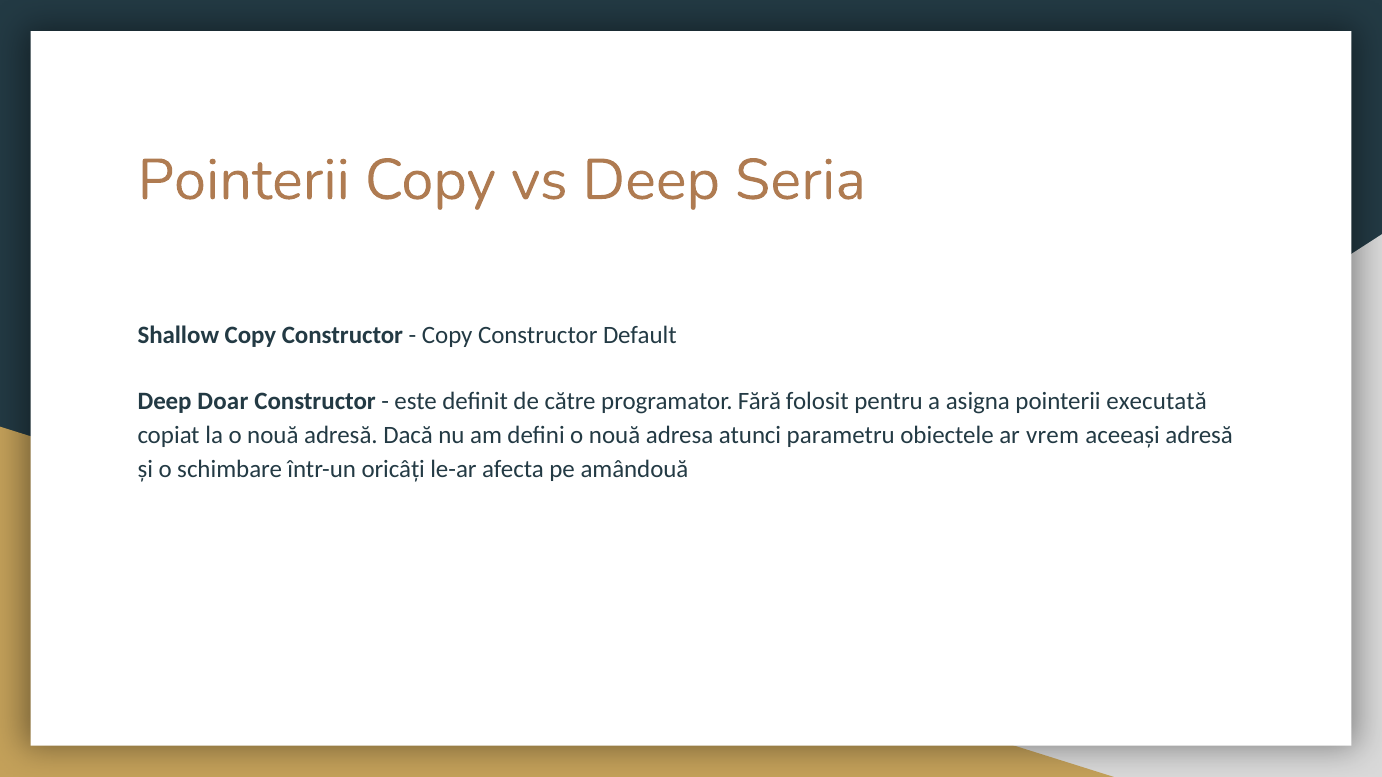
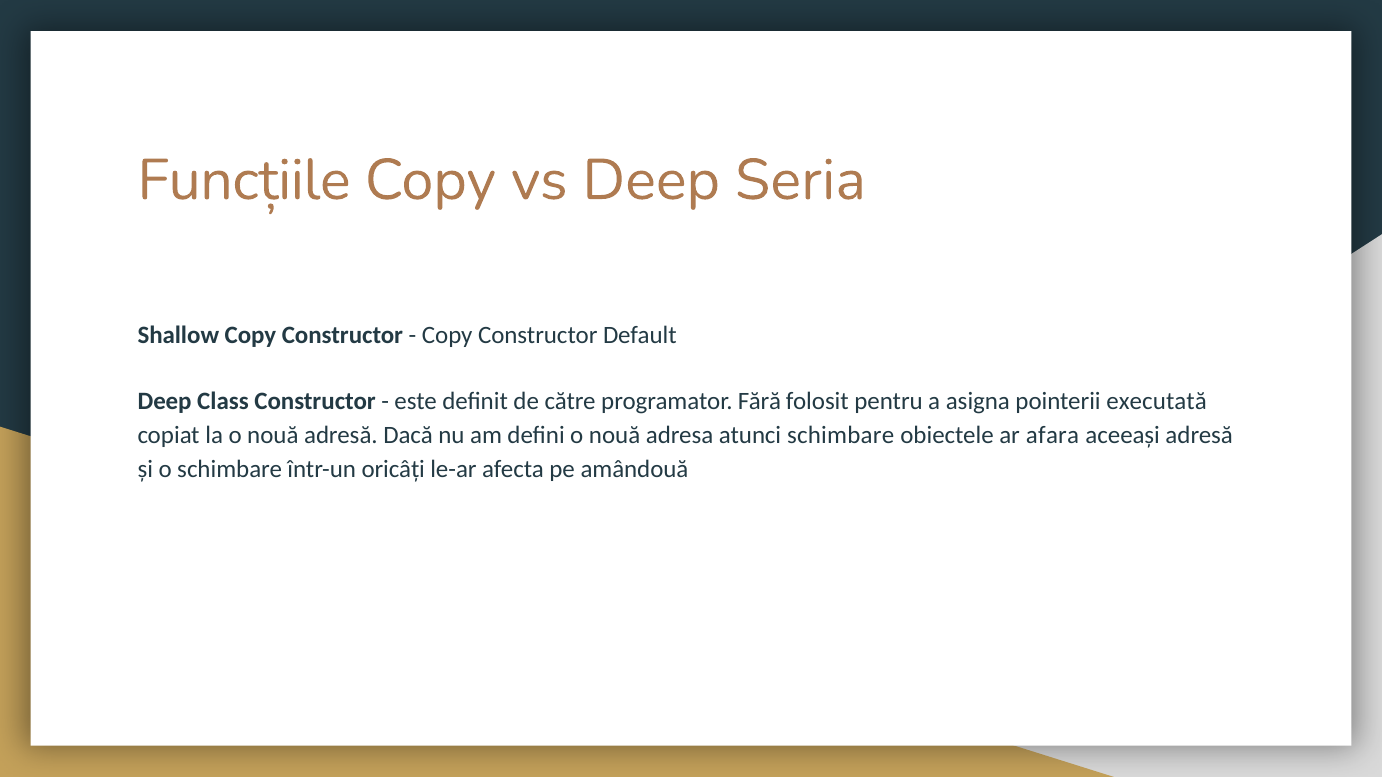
Pointerii at (244, 180): Pointerii -> Funcțiile
Doar: Doar -> Class
atunci parametru: parametru -> schimbare
vrem: vrem -> afara
